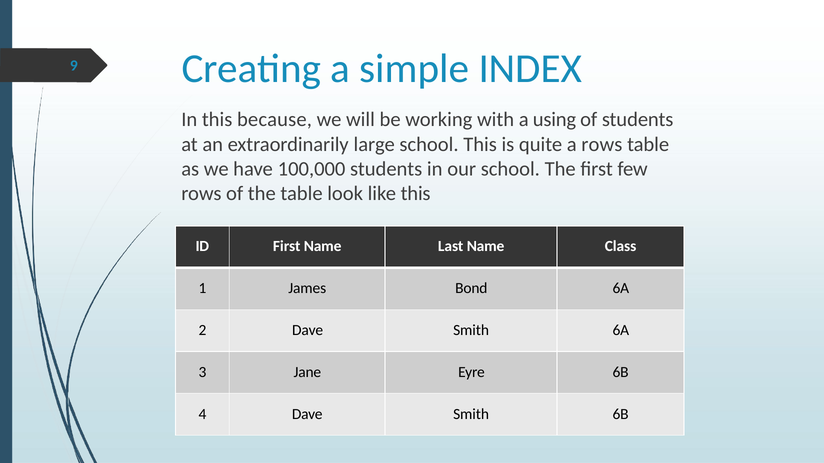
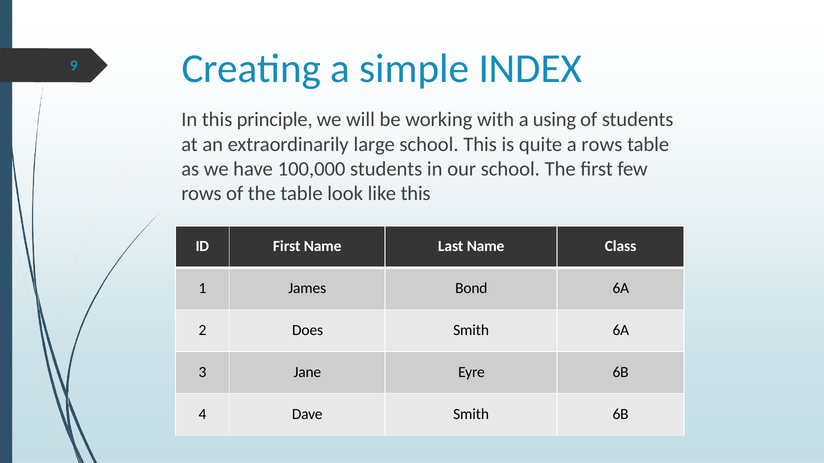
because: because -> principle
2 Dave: Dave -> Does
